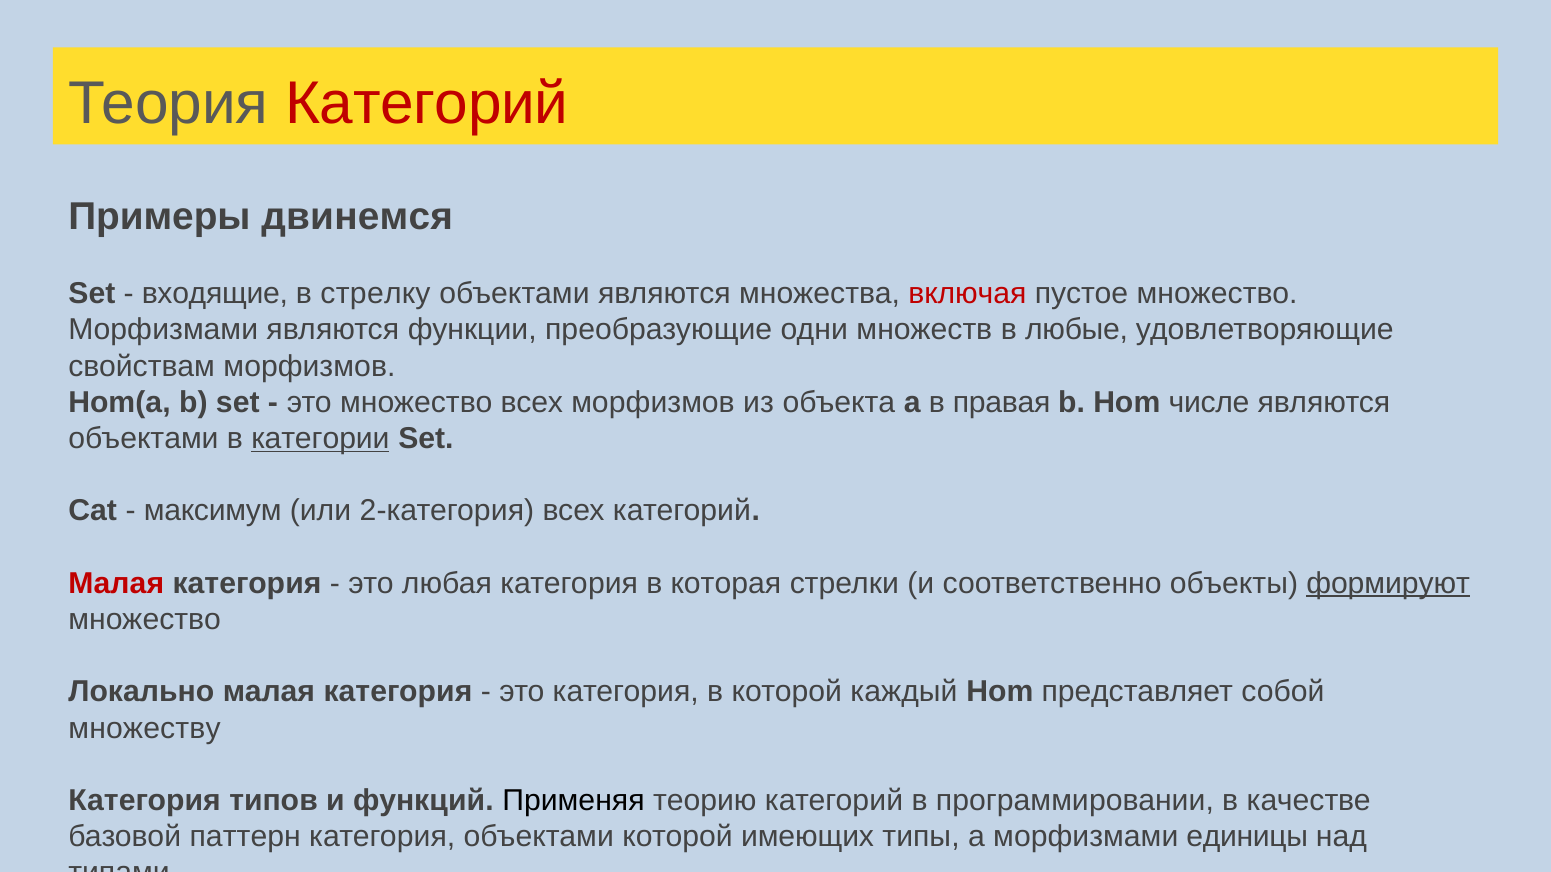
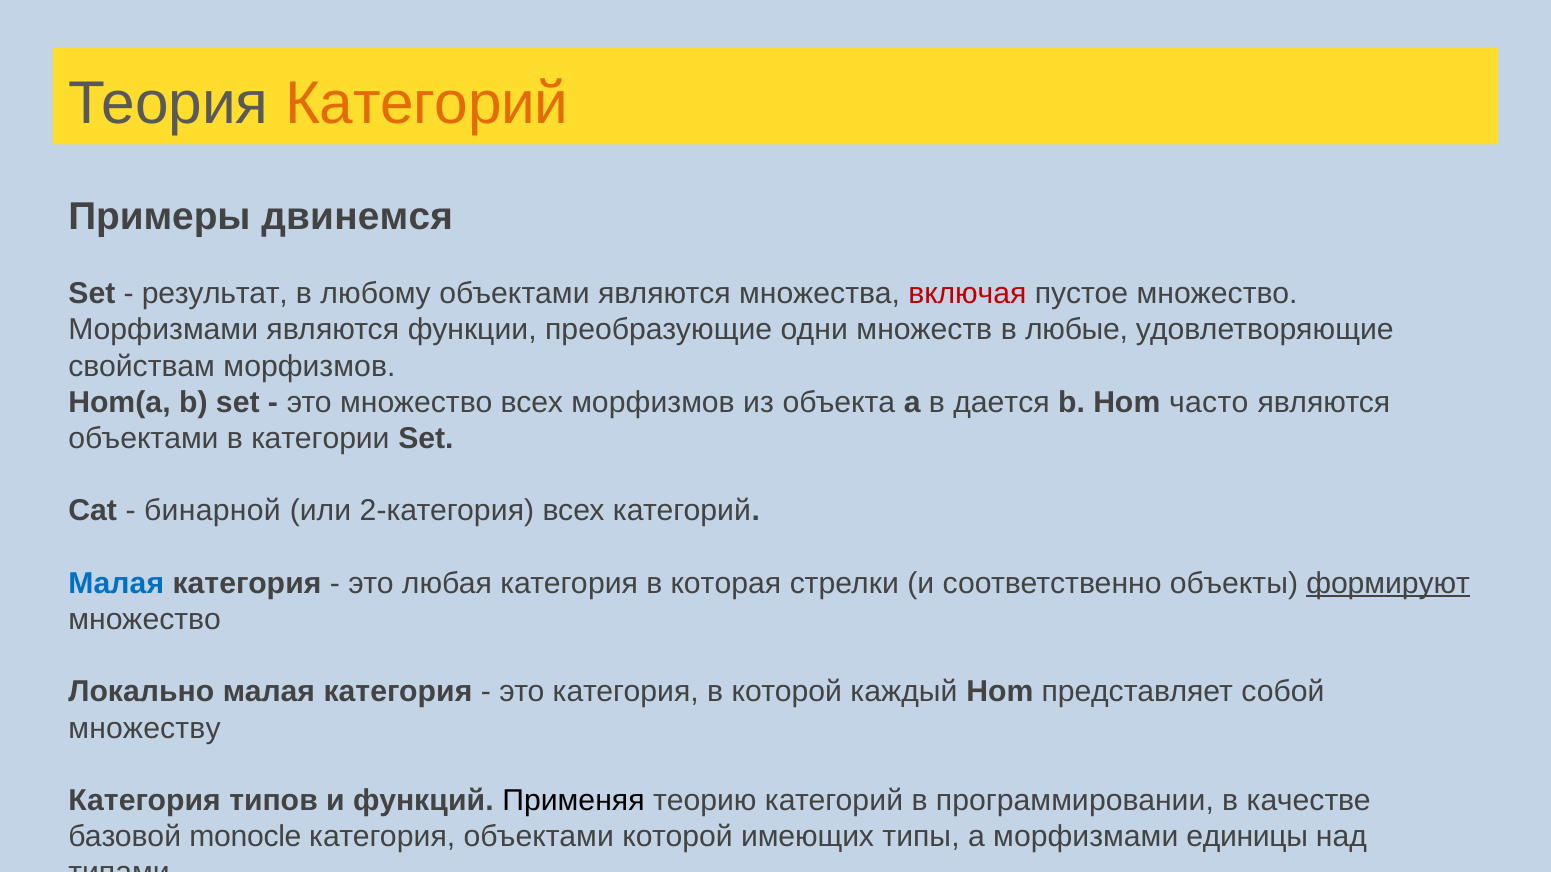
Категорий at (427, 103) colour: red -> orange
входящие: входящие -> результат
стрелку: стрелку -> любому
правая: правая -> дается
числе: числе -> часто
категории underline: present -> none
максимум: максимум -> бинарной
Малая at (116, 584) colour: red -> blue
паттерн: паттерн -> monocle
